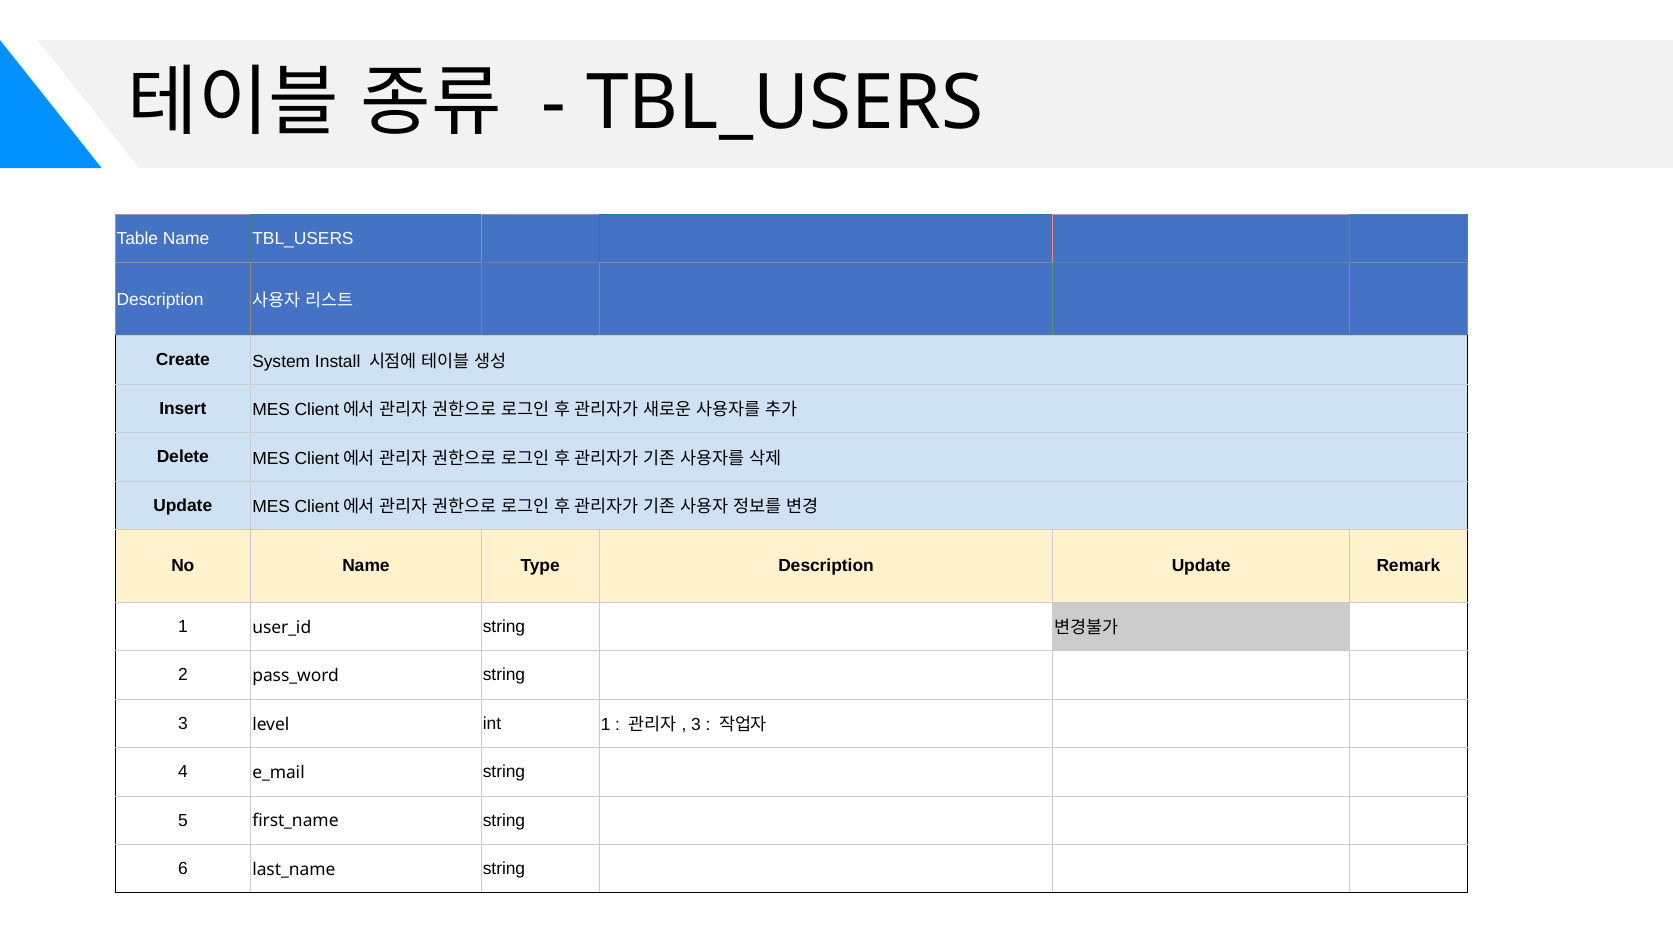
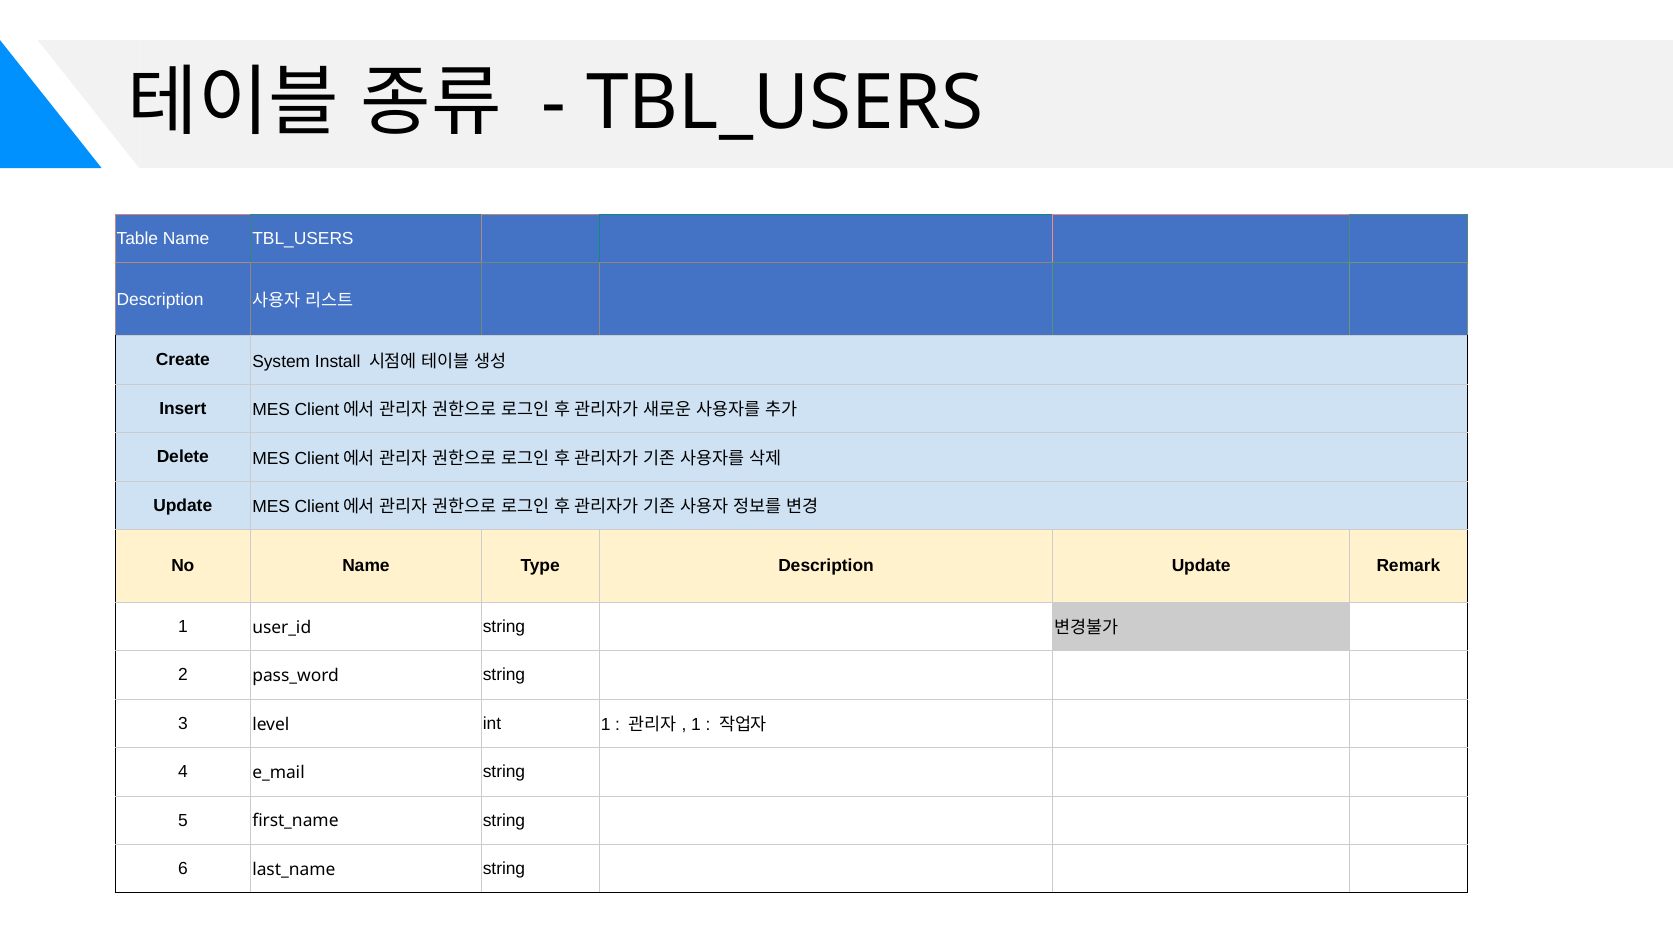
3 at (696, 725): 3 -> 1
